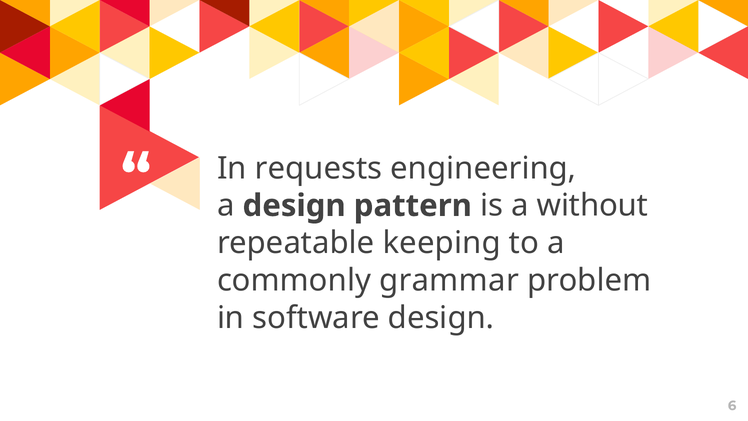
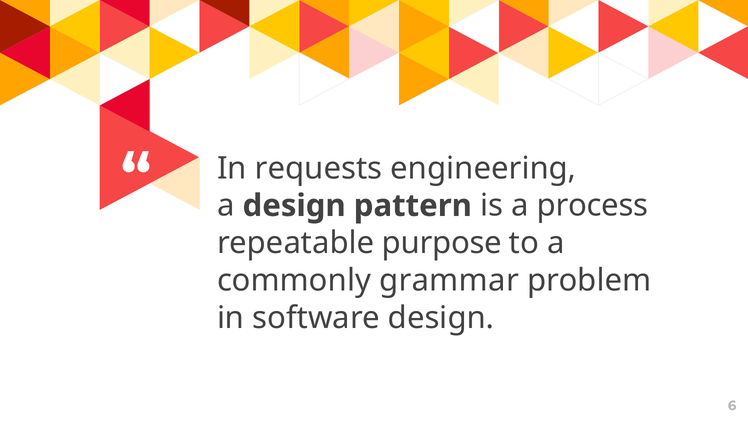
without: without -> process
keeping: keeping -> purpose
